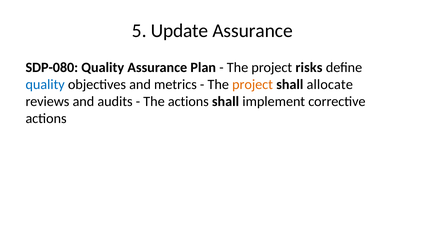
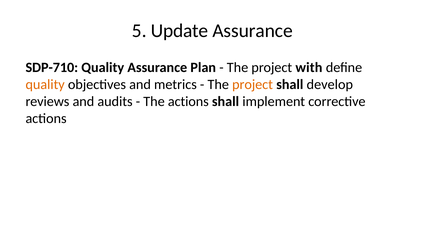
SDP-080: SDP-080 -> SDP-710
risks: risks -> with
quality at (45, 84) colour: blue -> orange
allocate: allocate -> develop
